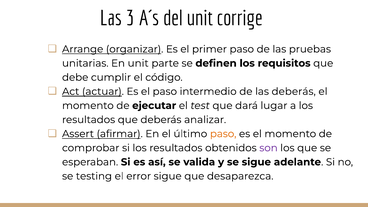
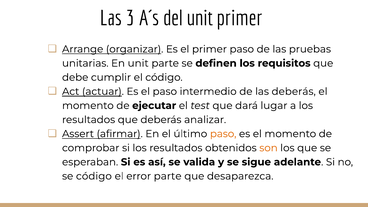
unit corrige: corrige -> primer
son colour: purple -> orange
se testing: testing -> código
error sigue: sigue -> parte
